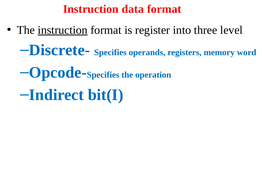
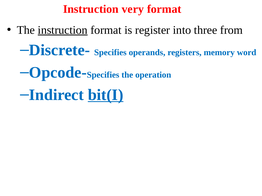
data: data -> very
level: level -> from
bit(I underline: none -> present
